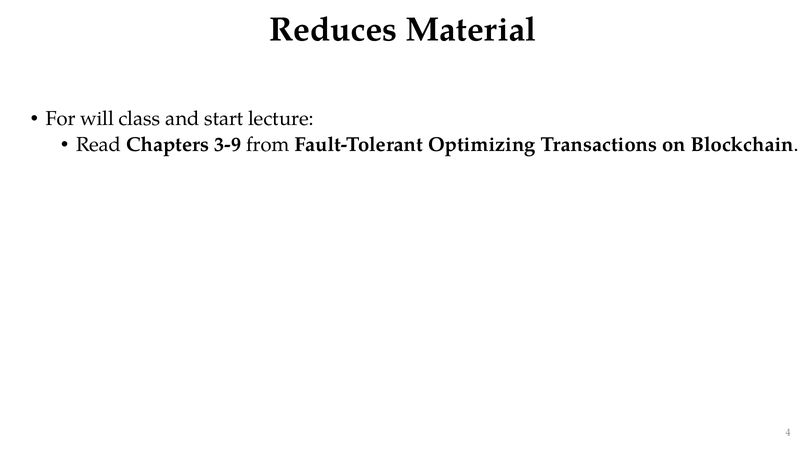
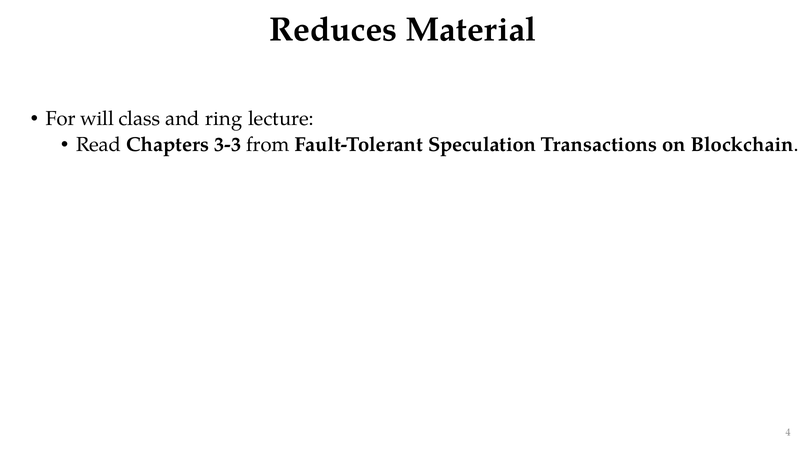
start: start -> ring
3-9: 3-9 -> 3-3
Optimizing: Optimizing -> Speculation
